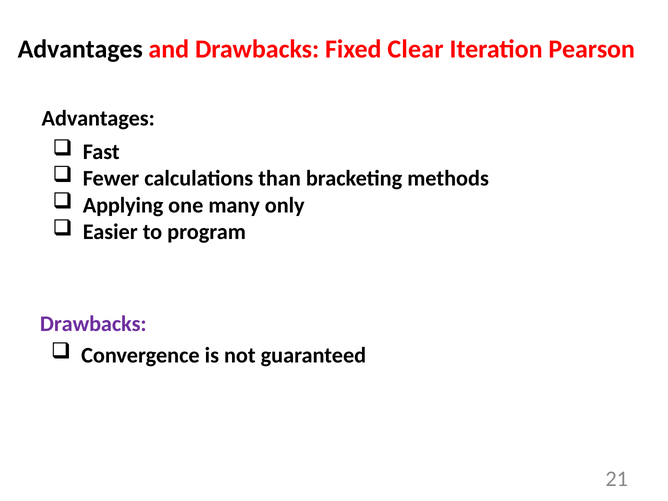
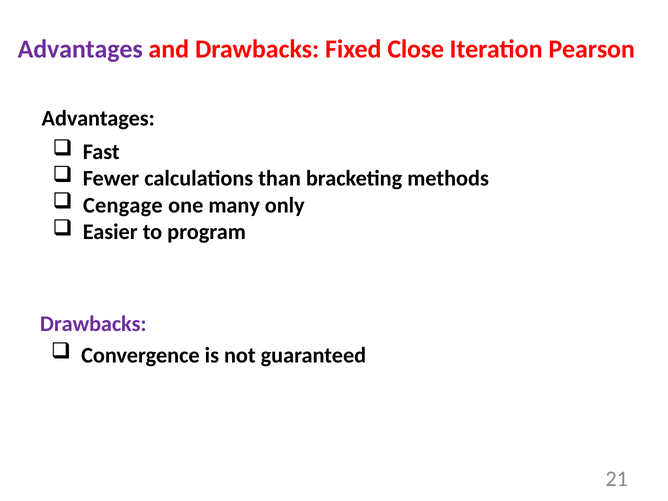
Advantages at (80, 49) colour: black -> purple
Clear: Clear -> Close
Applying: Applying -> Cengage
